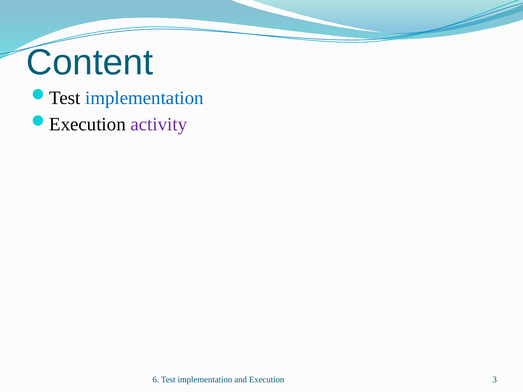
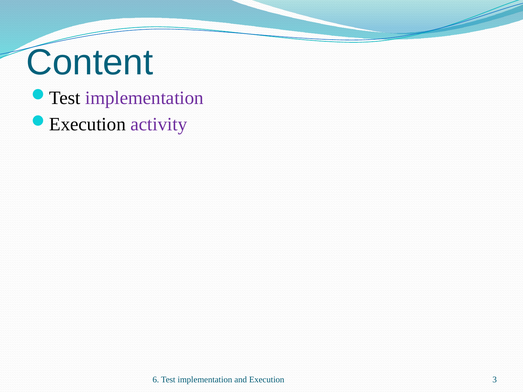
implementation at (144, 98) colour: blue -> purple
